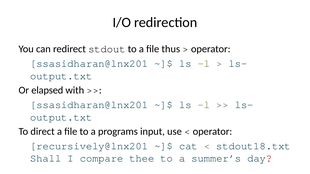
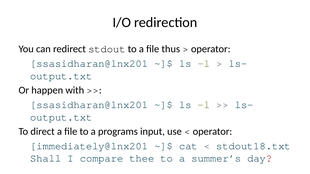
elapsed: elapsed -> happen
recursively@lnx201: recursively@lnx201 -> immediately@lnx201
